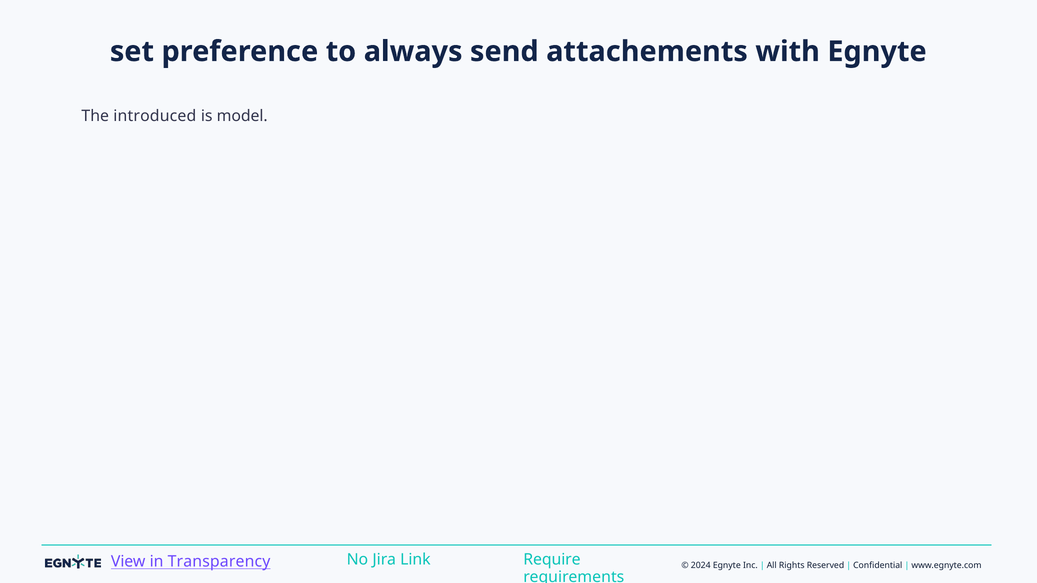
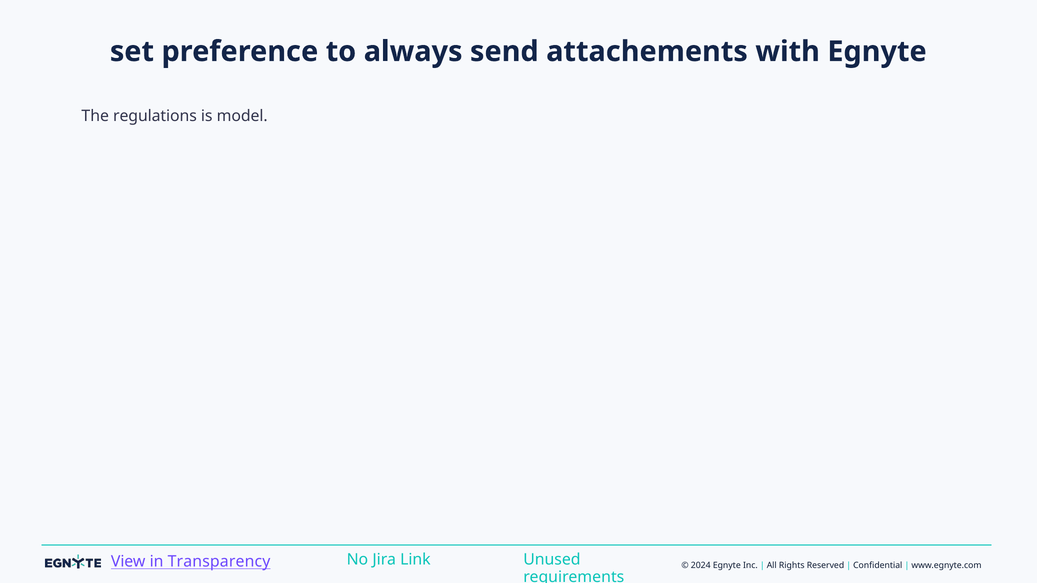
introduced: introduced -> regulations
Require: Require -> Unused
